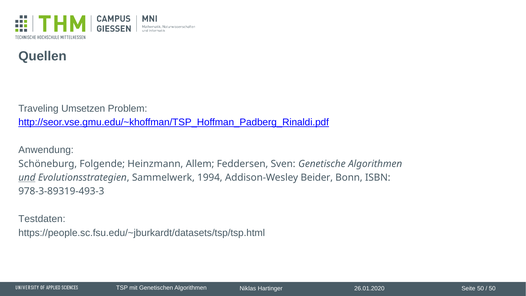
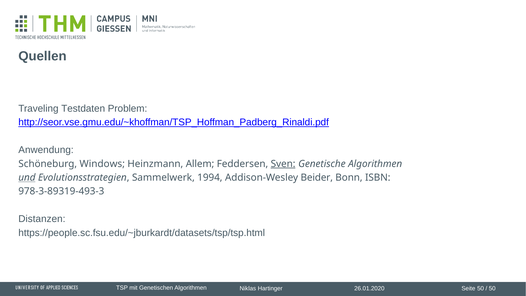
Umsetzen: Umsetzen -> Testdaten
Folgende: Folgende -> Windows
Sven underline: none -> present
Testdaten: Testdaten -> Distanzen
